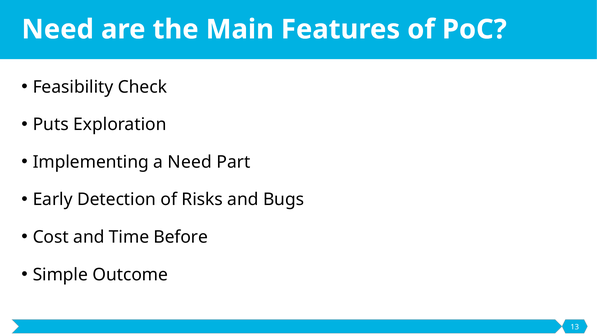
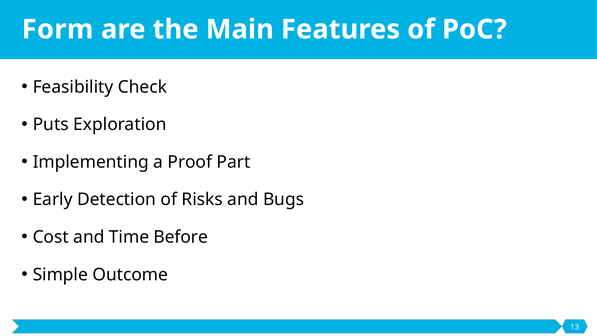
Need at (58, 29): Need -> Form
a Need: Need -> Proof
